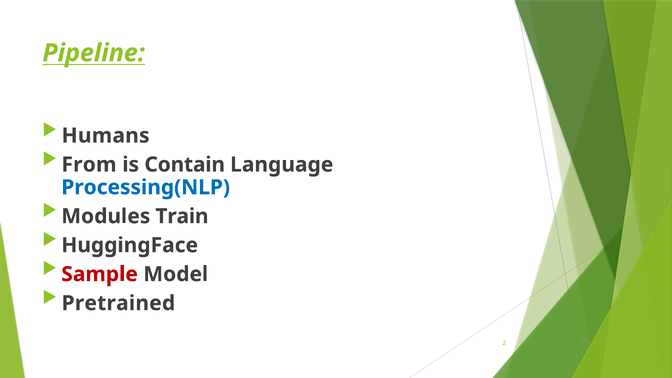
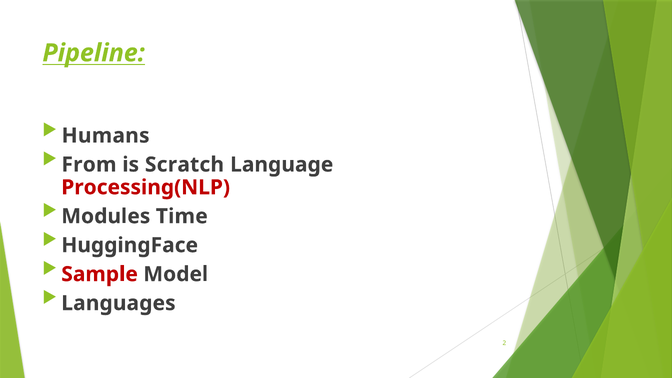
Contain: Contain -> Scratch
Processing(NLP colour: blue -> red
Train: Train -> Time
Pretrained: Pretrained -> Languages
